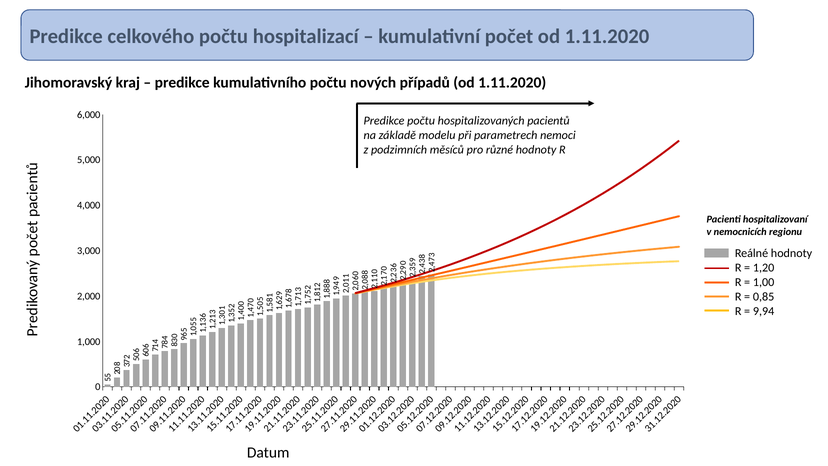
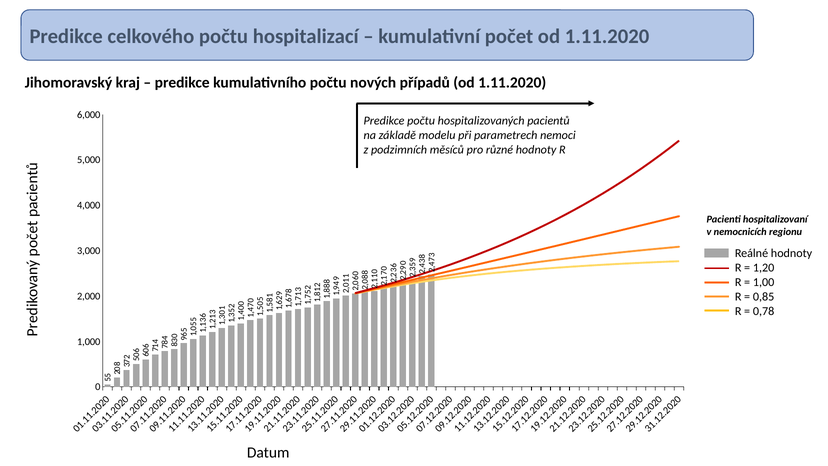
9,94: 9,94 -> 0,78
